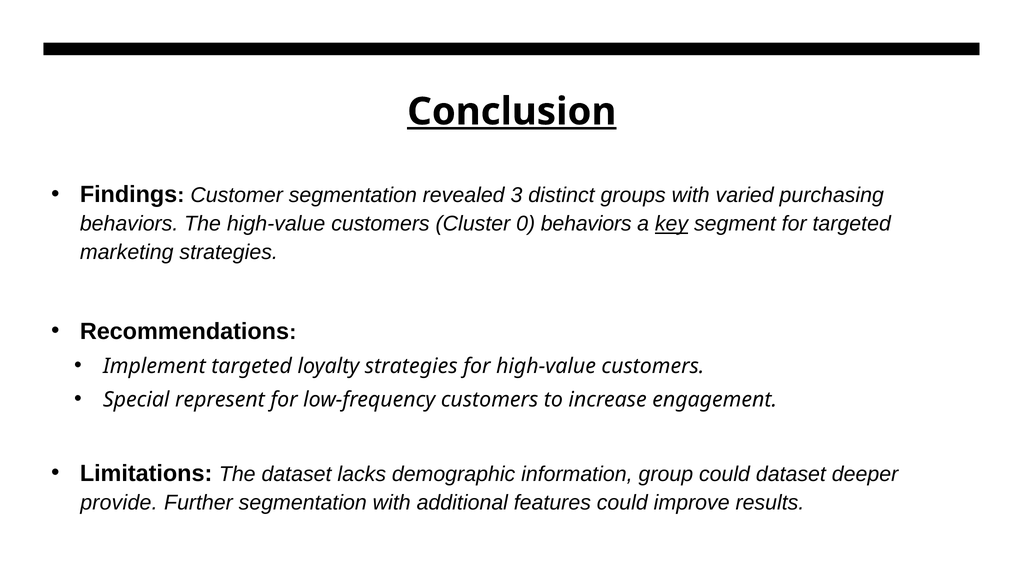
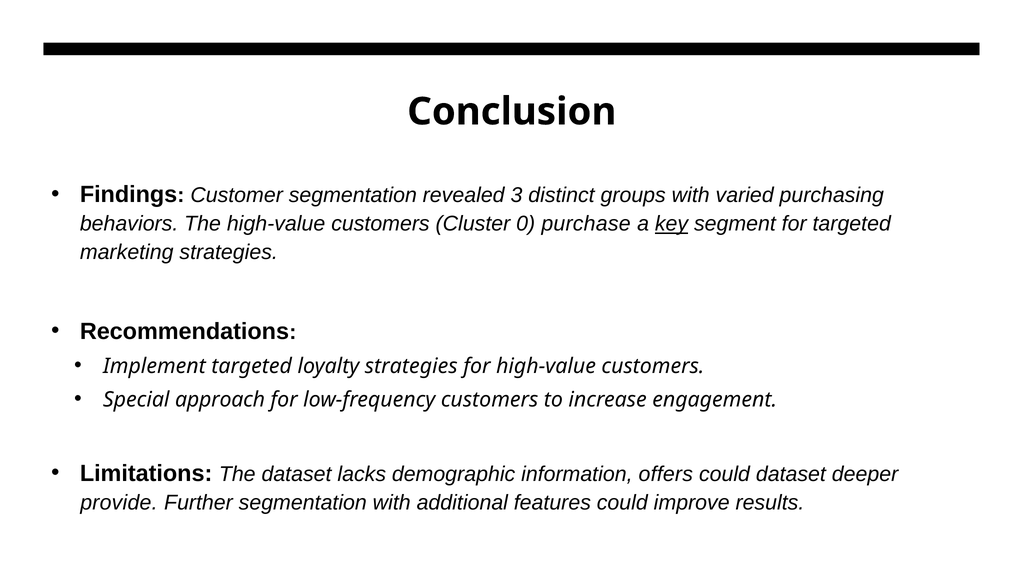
Conclusion underline: present -> none
0 behaviors: behaviors -> purchase
represent: represent -> approach
group: group -> offers
